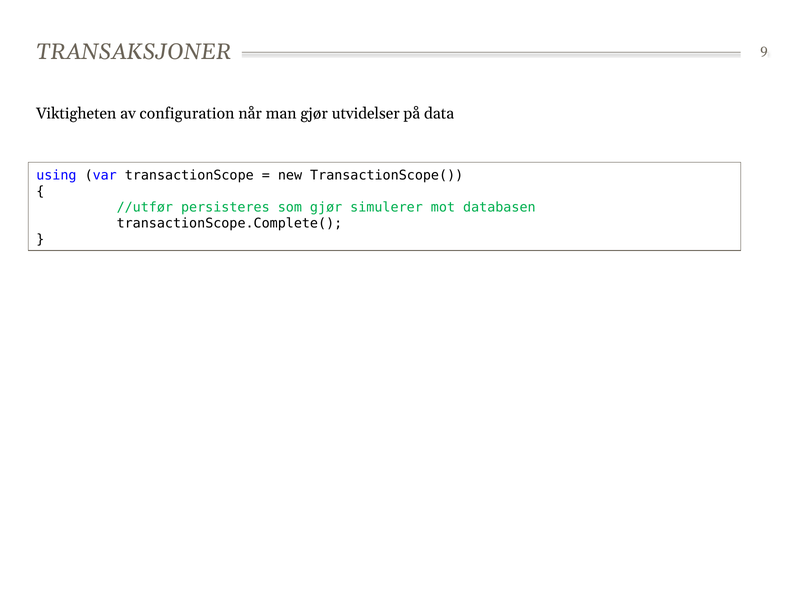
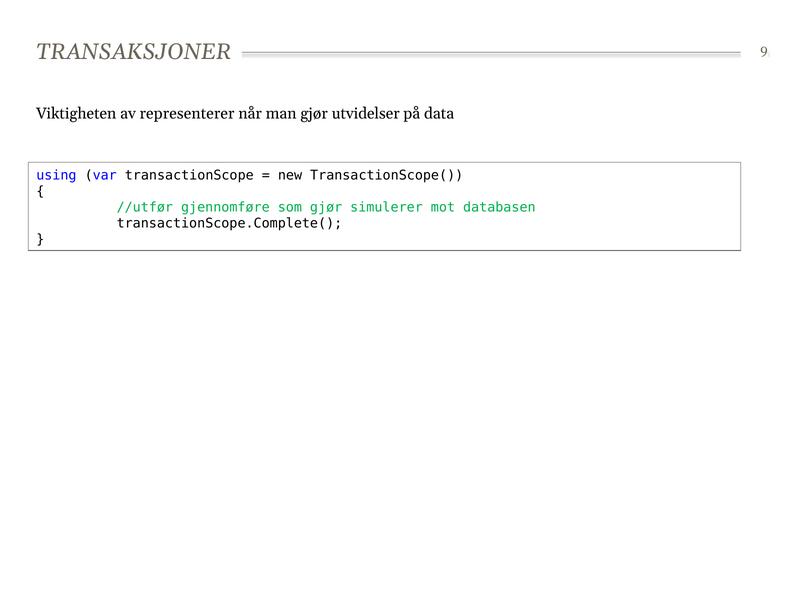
configuration: configuration -> representerer
persisteres: persisteres -> gjennomføre
